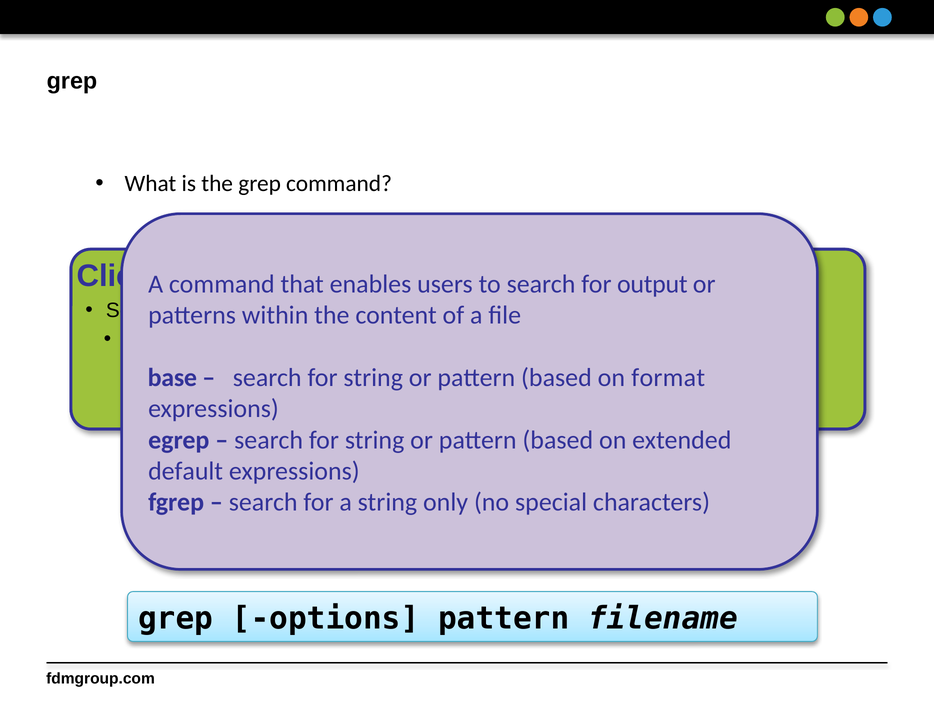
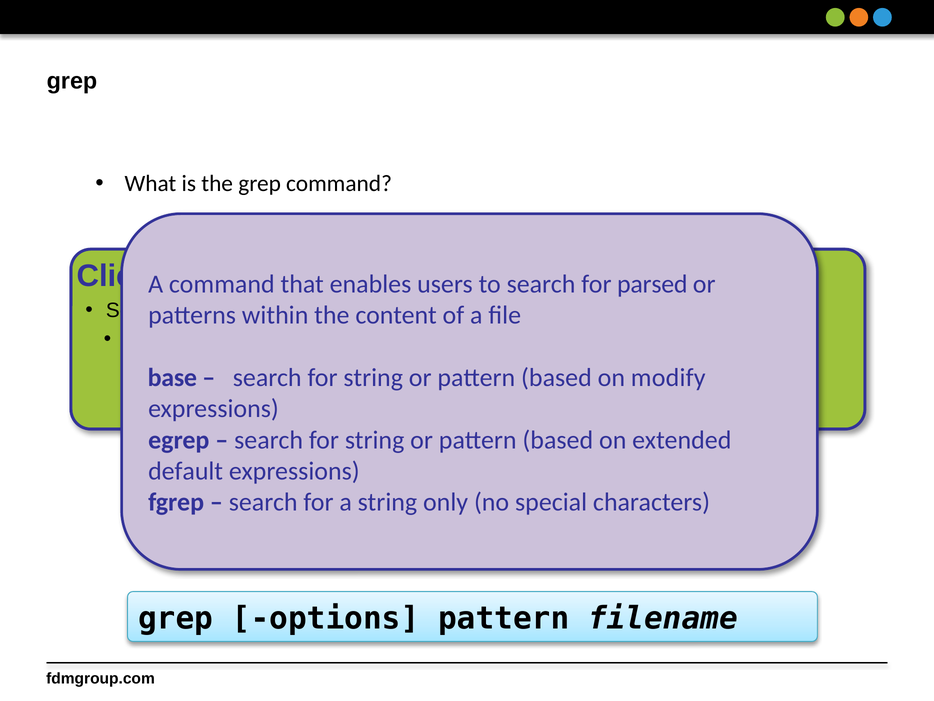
output: output -> parsed
format: format -> modify
